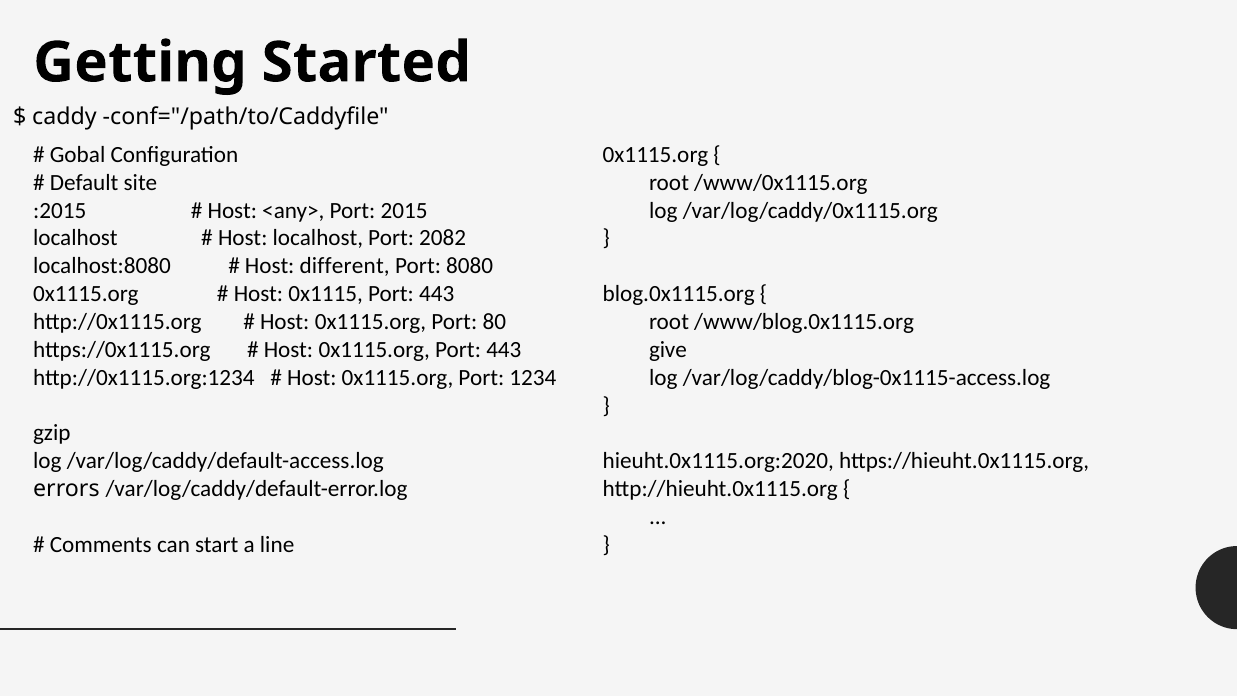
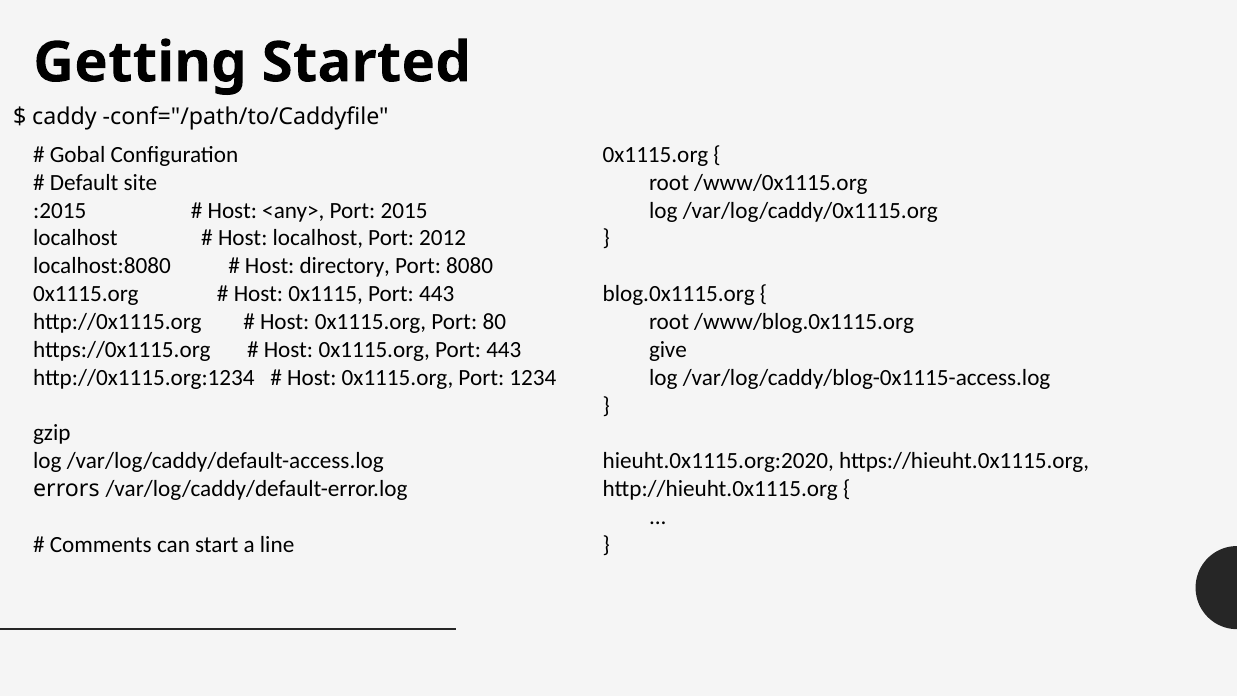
2082: 2082 -> 2012
different: different -> directory
